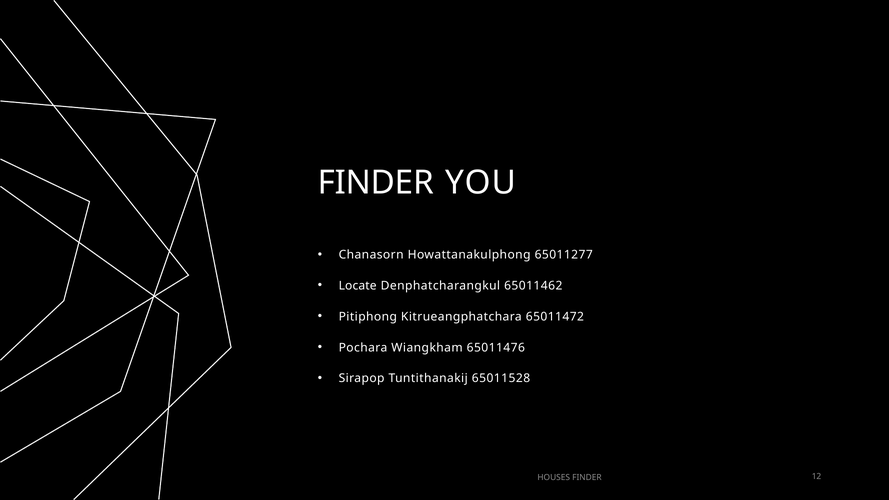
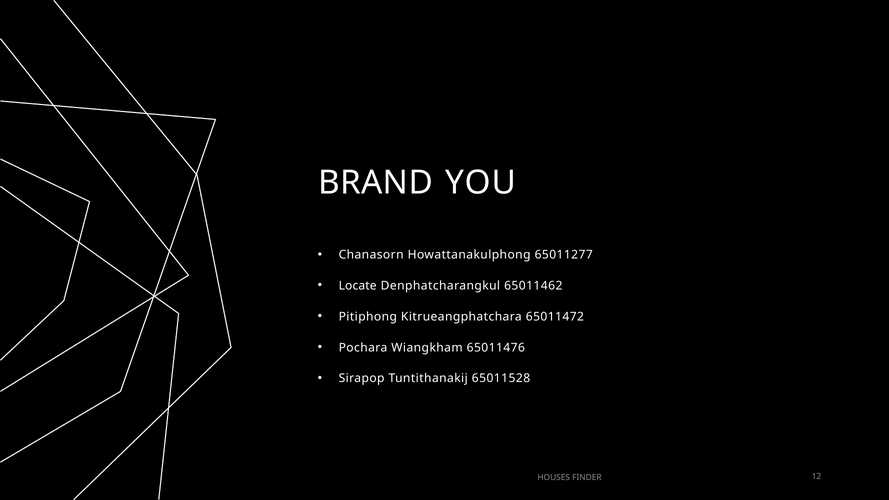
FINDER at (376, 183): FINDER -> BRAND
